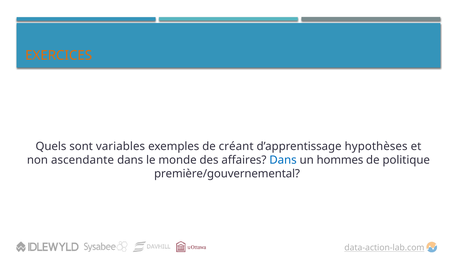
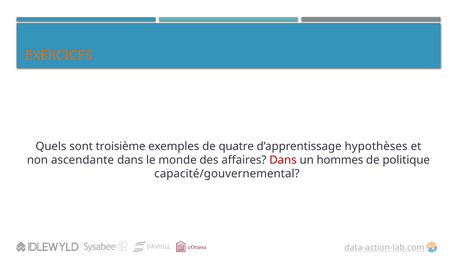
variables: variables -> troisième
créant: créant -> quatre
Dans at (283, 160) colour: blue -> red
première/gouvernemental: première/gouvernemental -> capacité/gouvernemental
